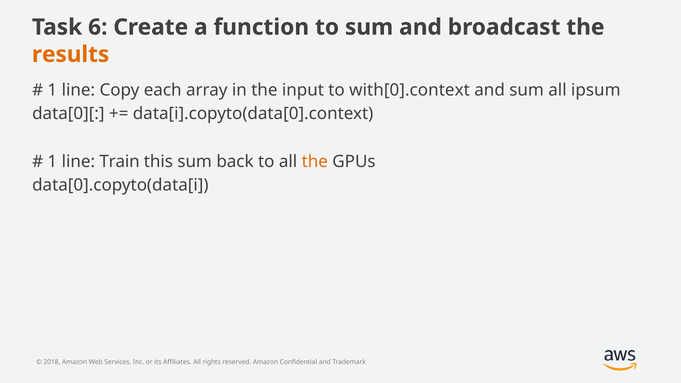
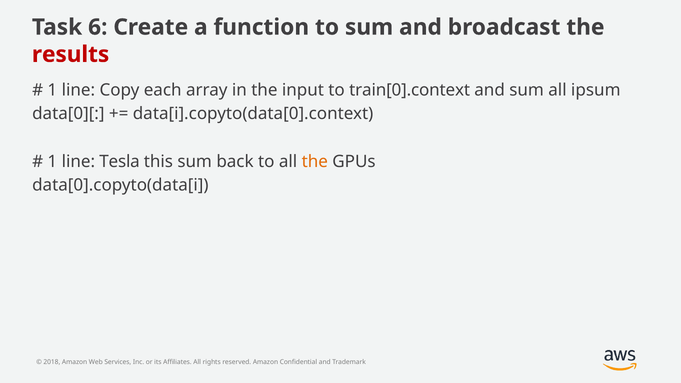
results colour: orange -> red
with[0].context: with[0].context -> train[0].context
Train: Train -> Tesla
